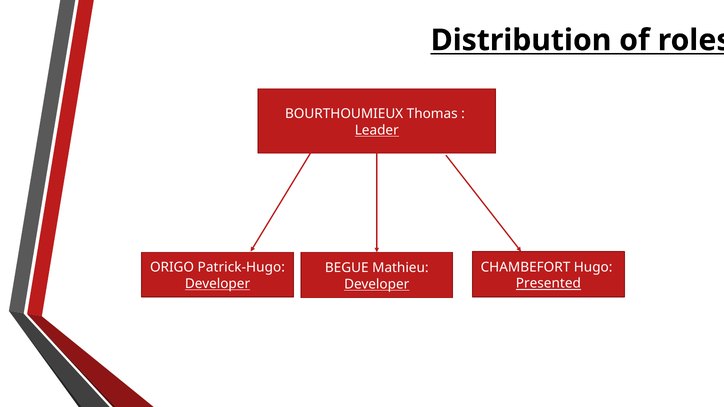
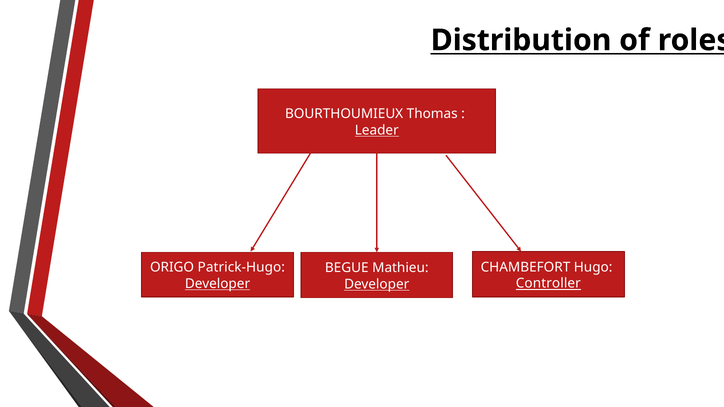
Presented: Presented -> Controller
